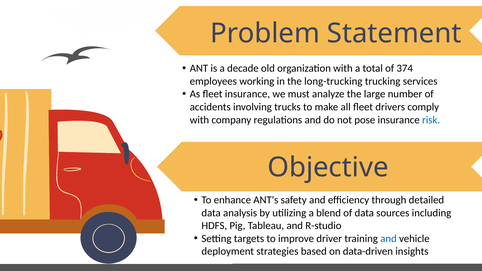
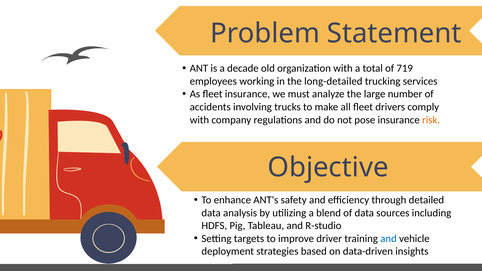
374: 374 -> 719
long-trucking: long-trucking -> long-detailed
risk colour: blue -> orange
